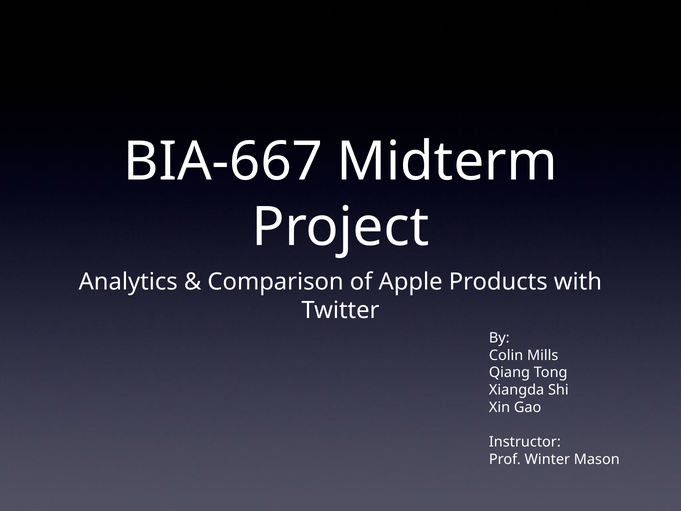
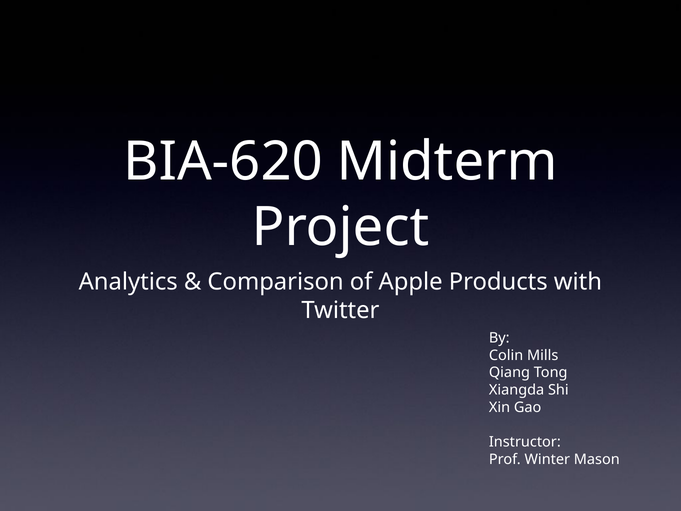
BIA-667: BIA-667 -> BIA-620
